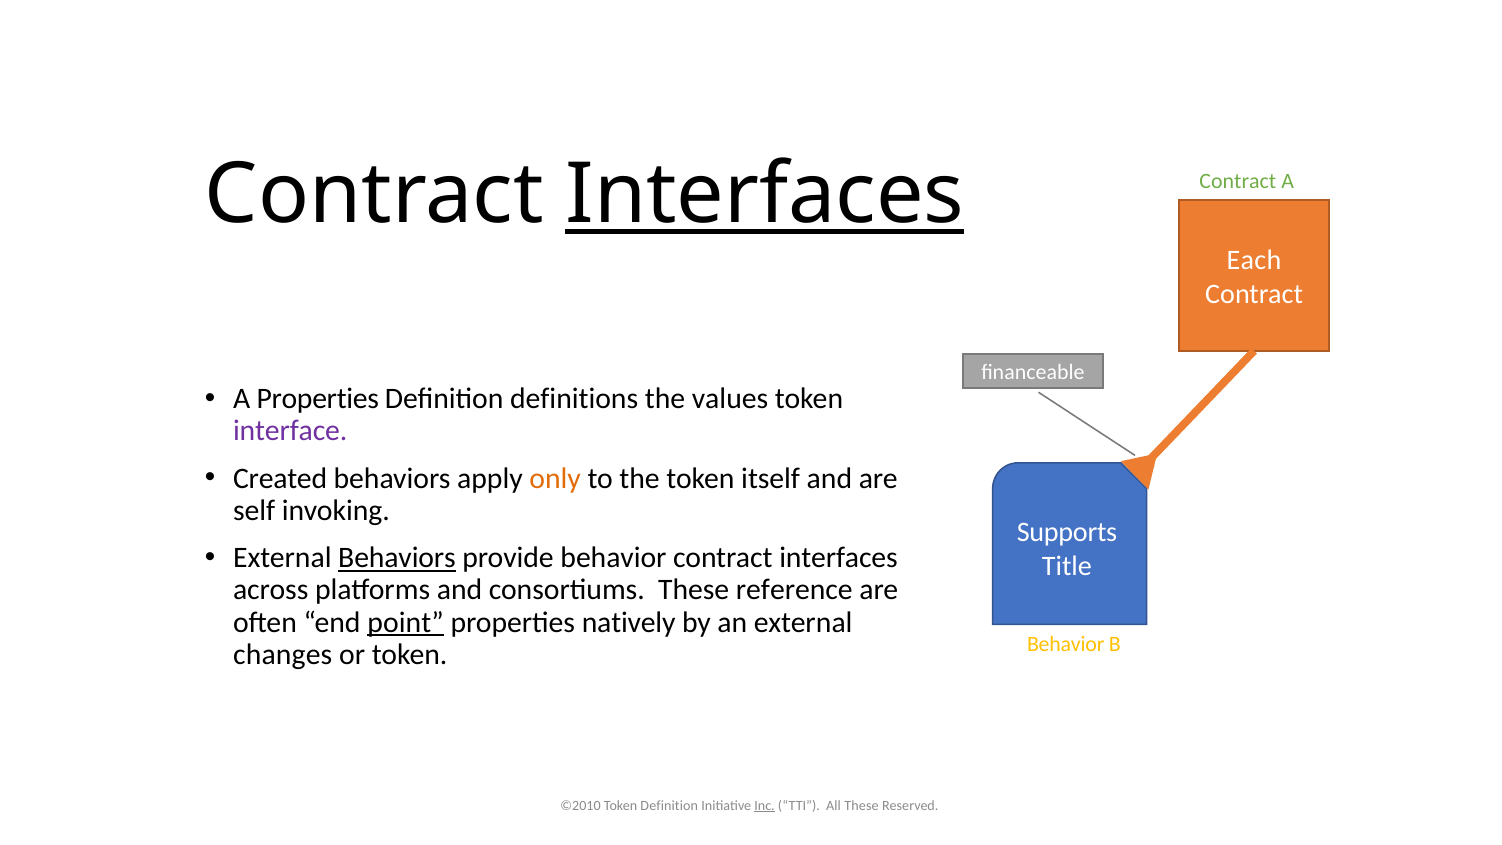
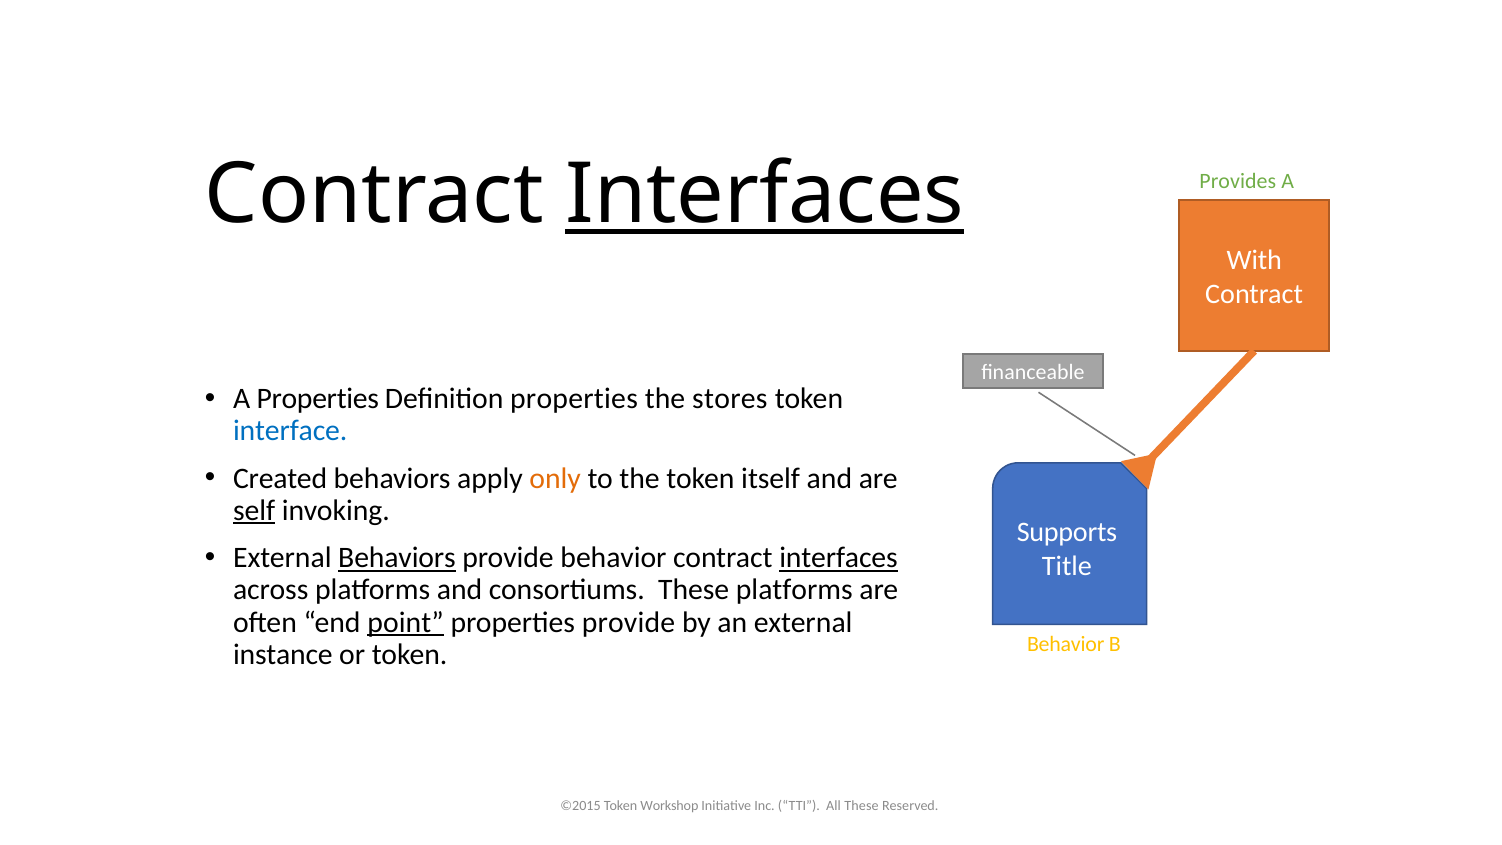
Contract at (1238, 182): Contract -> Provides
Each: Each -> With
Definition definitions: definitions -> properties
values: values -> stores
interface colour: purple -> blue
self underline: none -> present
interfaces at (839, 558) underline: none -> present
These reference: reference -> platforms
properties natively: natively -> provide
changes: changes -> instance
©2010: ©2010 -> ©2015
Token Definition: Definition -> Workshop
Inc underline: present -> none
